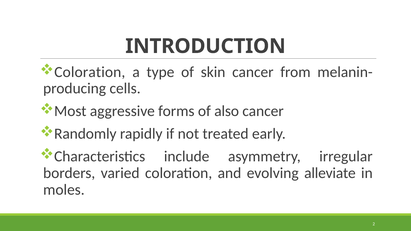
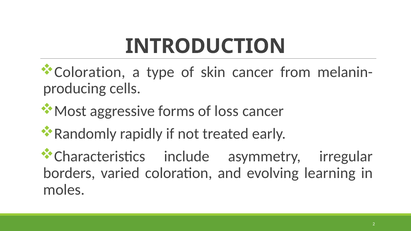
also: also -> loss
alleviate: alleviate -> learning
